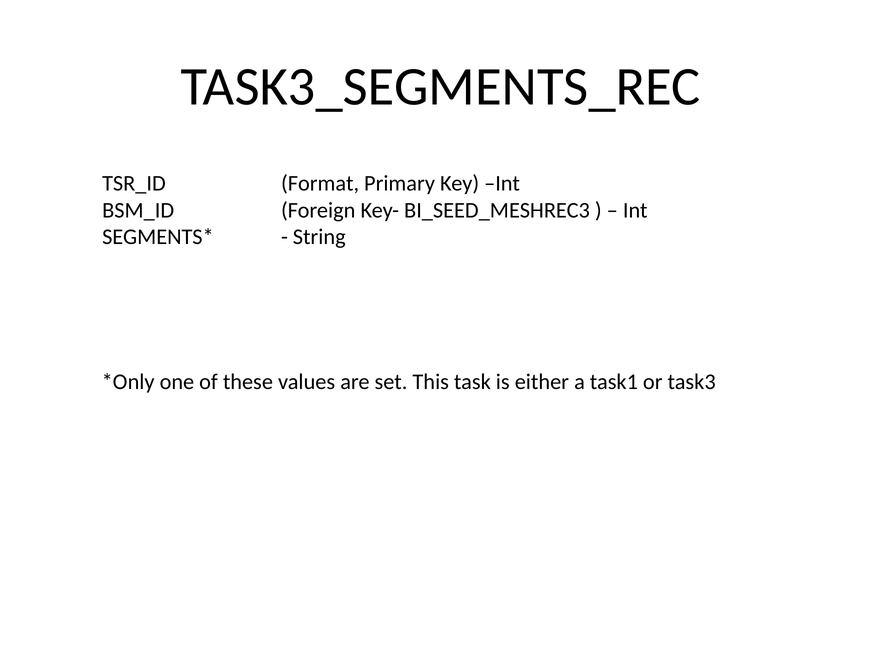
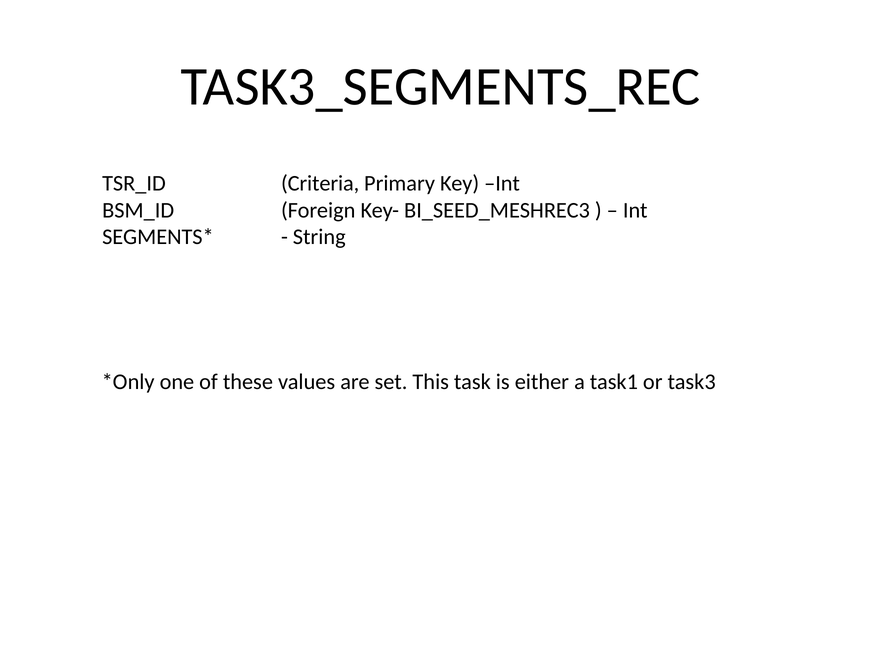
Format: Format -> Criteria
